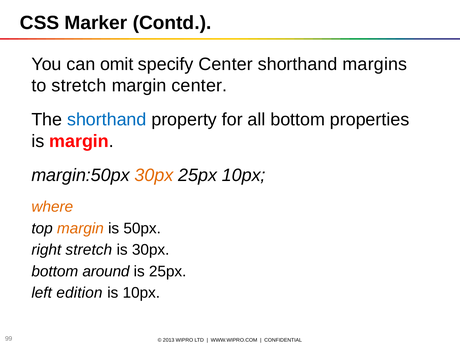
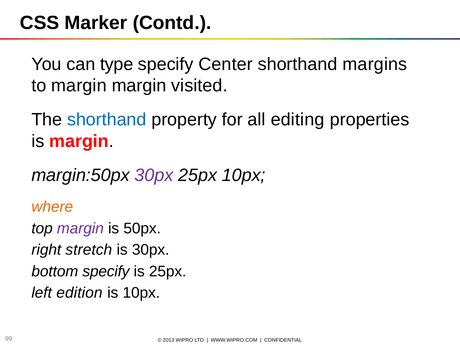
omit: omit -> type
to stretch: stretch -> margin
margin center: center -> visited
all bottom: bottom -> editing
30px at (154, 175) colour: orange -> purple
margin at (80, 228) colour: orange -> purple
bottom around: around -> specify
